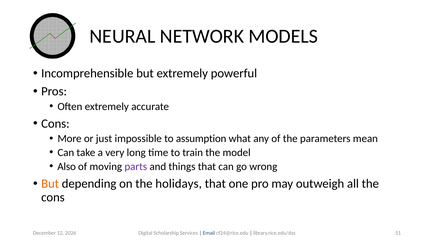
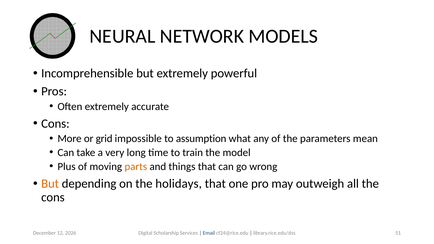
just: just -> grid
Also: Also -> Plus
parts colour: purple -> orange
